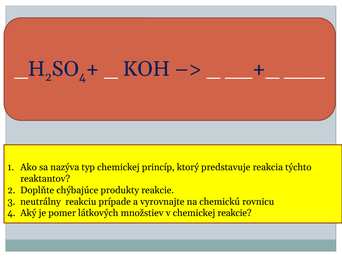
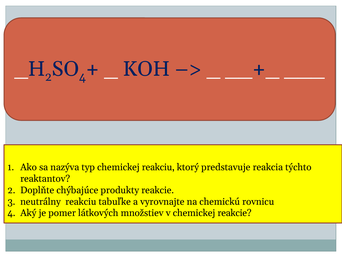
chemickej princíp: princíp -> reakciu
prípade: prípade -> tabuľke
